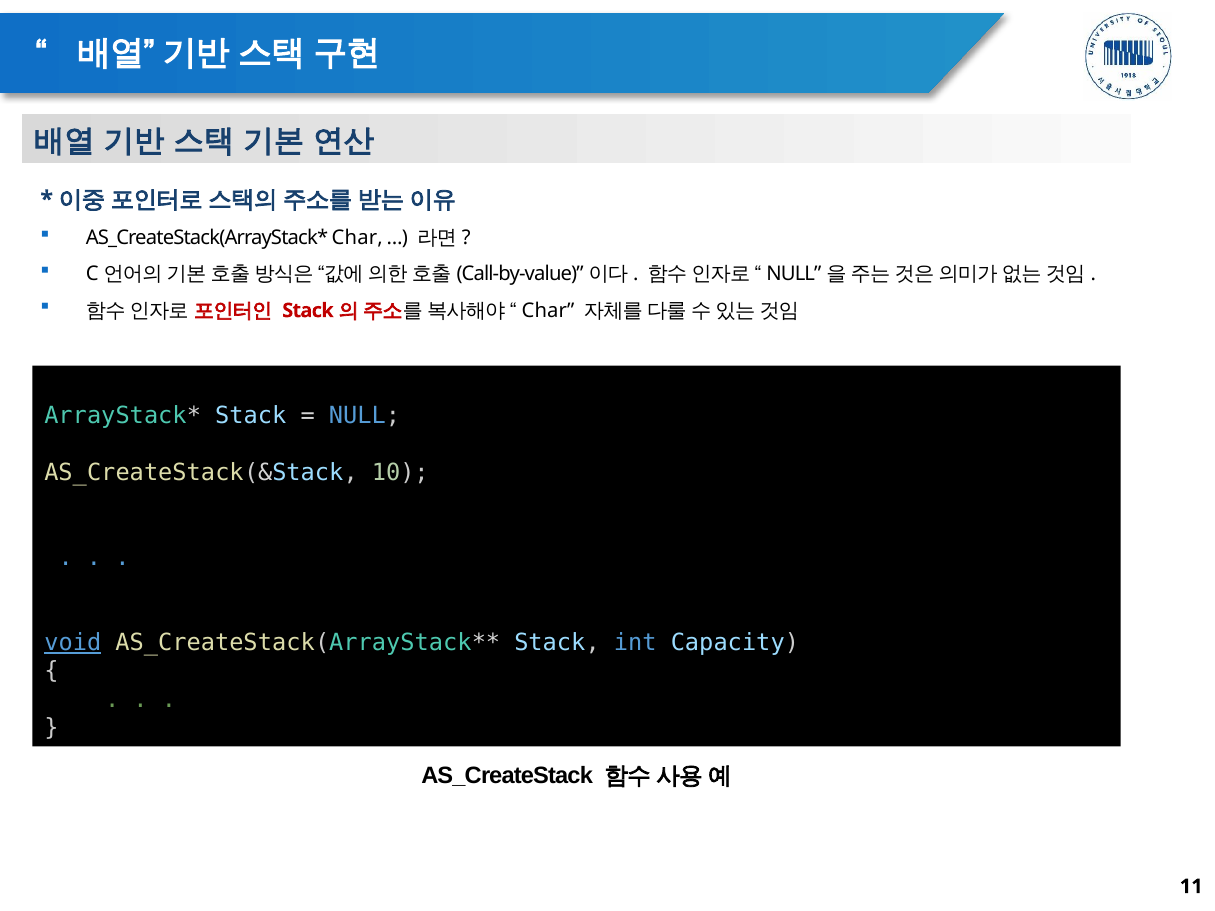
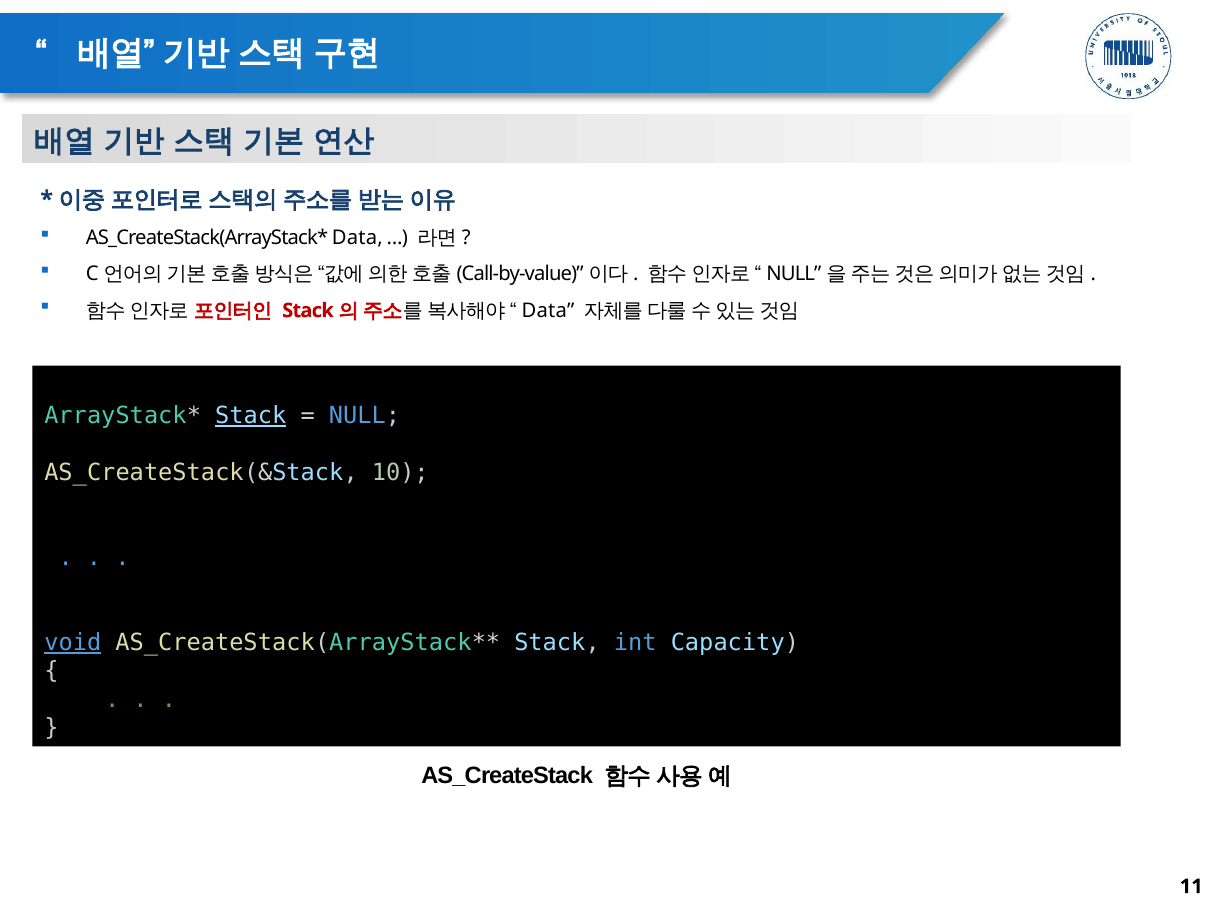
Char at (357, 238): Char -> Data
Char at (548, 311): Char -> Data
Stack at (251, 416) underline: none -> present
